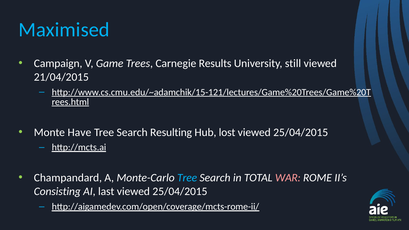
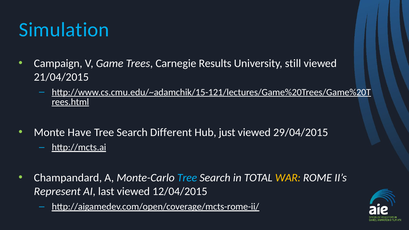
Maximised: Maximised -> Simulation
Resulting: Resulting -> Different
lost: lost -> just
25/04/2015 at (301, 132): 25/04/2015 -> 29/04/2015
WAR colour: pink -> yellow
Consisting: Consisting -> Represent
last viewed 25/04/2015: 25/04/2015 -> 12/04/2015
